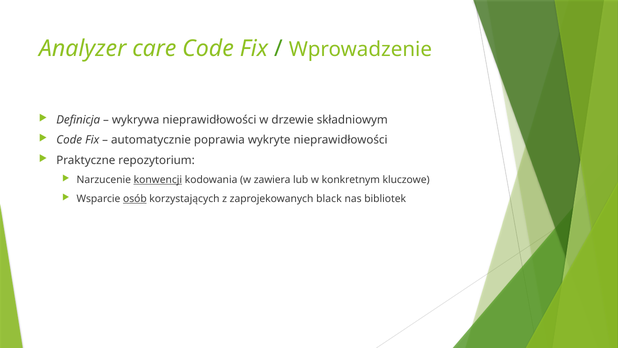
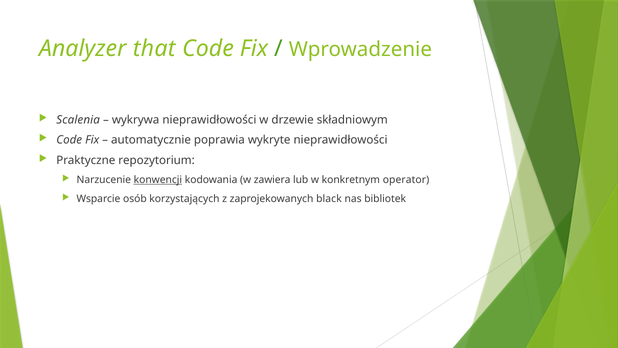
care: care -> that
Definicja: Definicja -> Scalenia
kluczowe: kluczowe -> operator
osób underline: present -> none
